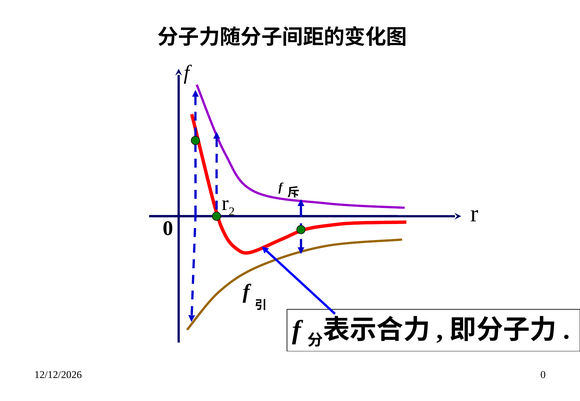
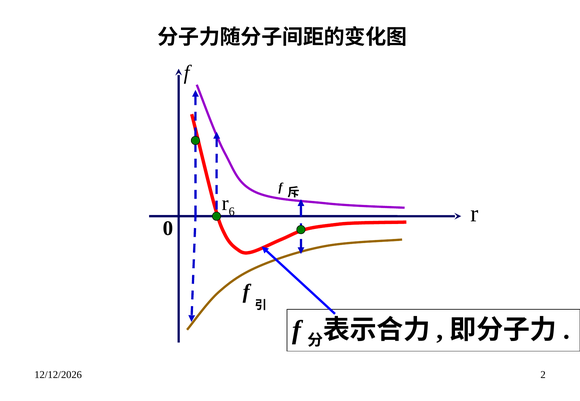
2: 2 -> 6
0 at (543, 375): 0 -> 2
